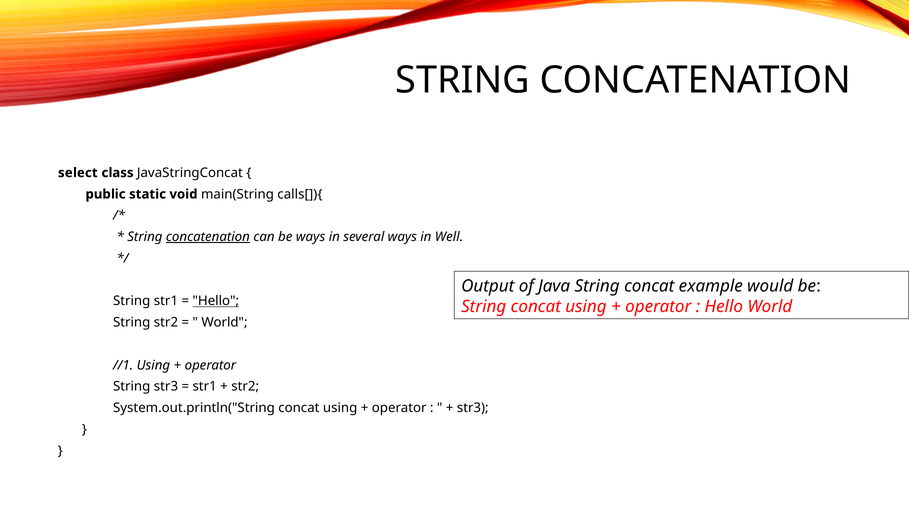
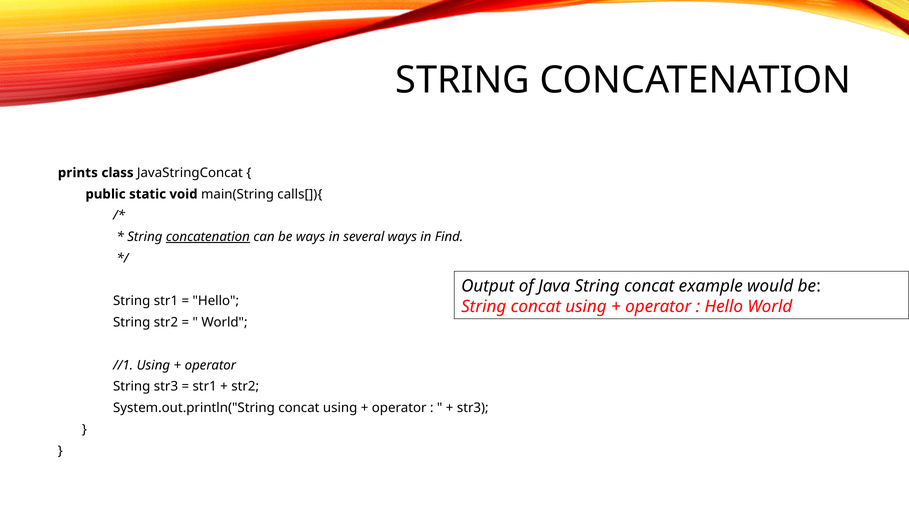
select: select -> prints
Well: Well -> Find
Hello at (216, 301) underline: present -> none
